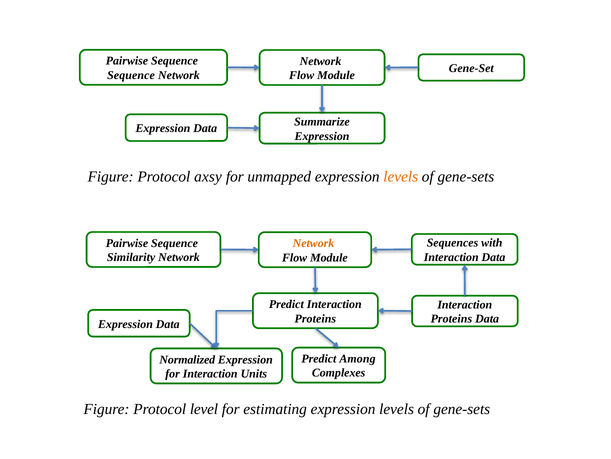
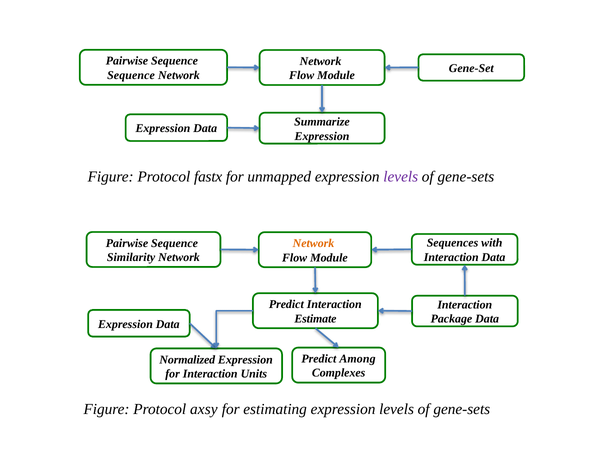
axsy: axsy -> fastx
levels at (401, 176) colour: orange -> purple
Proteins at (315, 318): Proteins -> Estimate
Proteins at (451, 318): Proteins -> Package
level: level -> axsy
